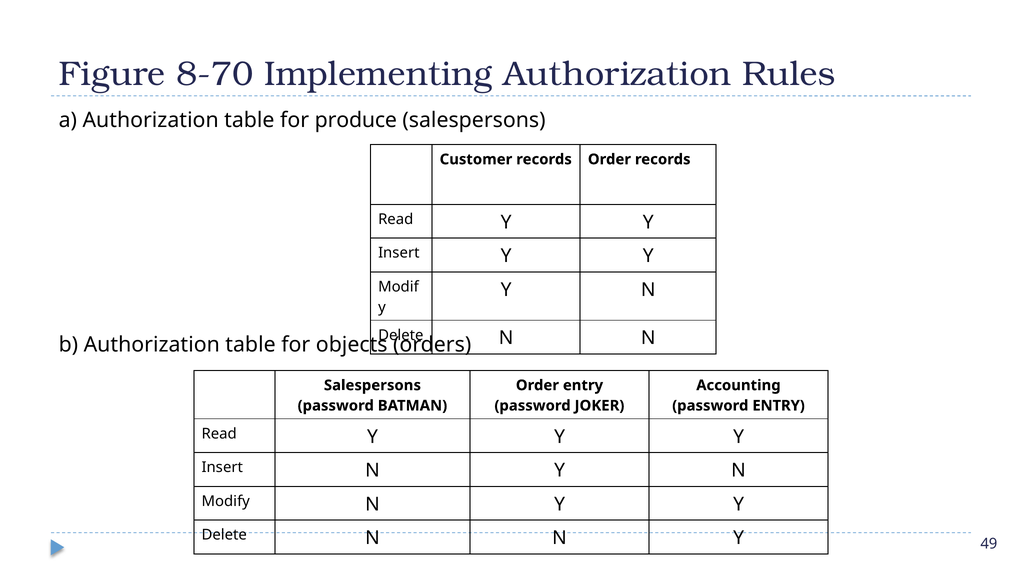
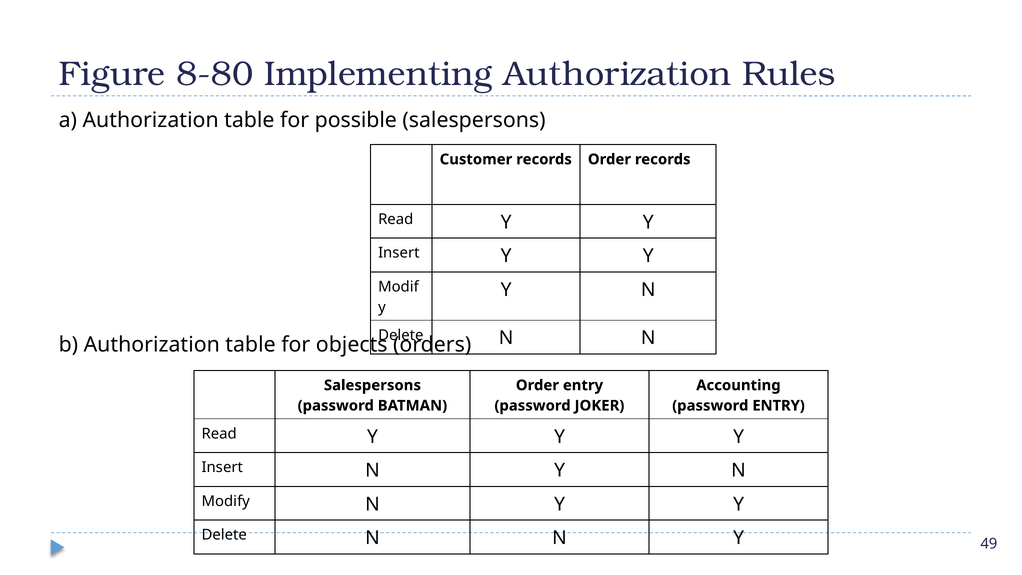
8-70: 8-70 -> 8-80
produce: produce -> possible
